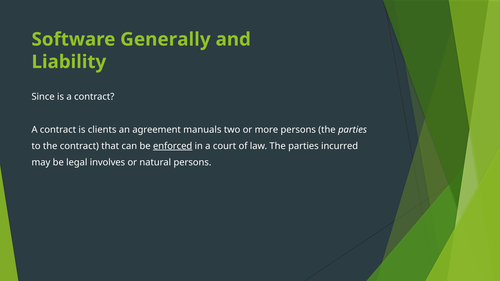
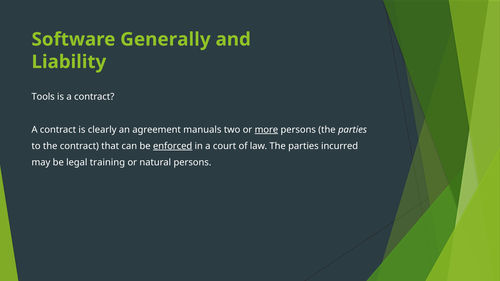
Since: Since -> Tools
clients: clients -> clearly
more underline: none -> present
involves: involves -> training
